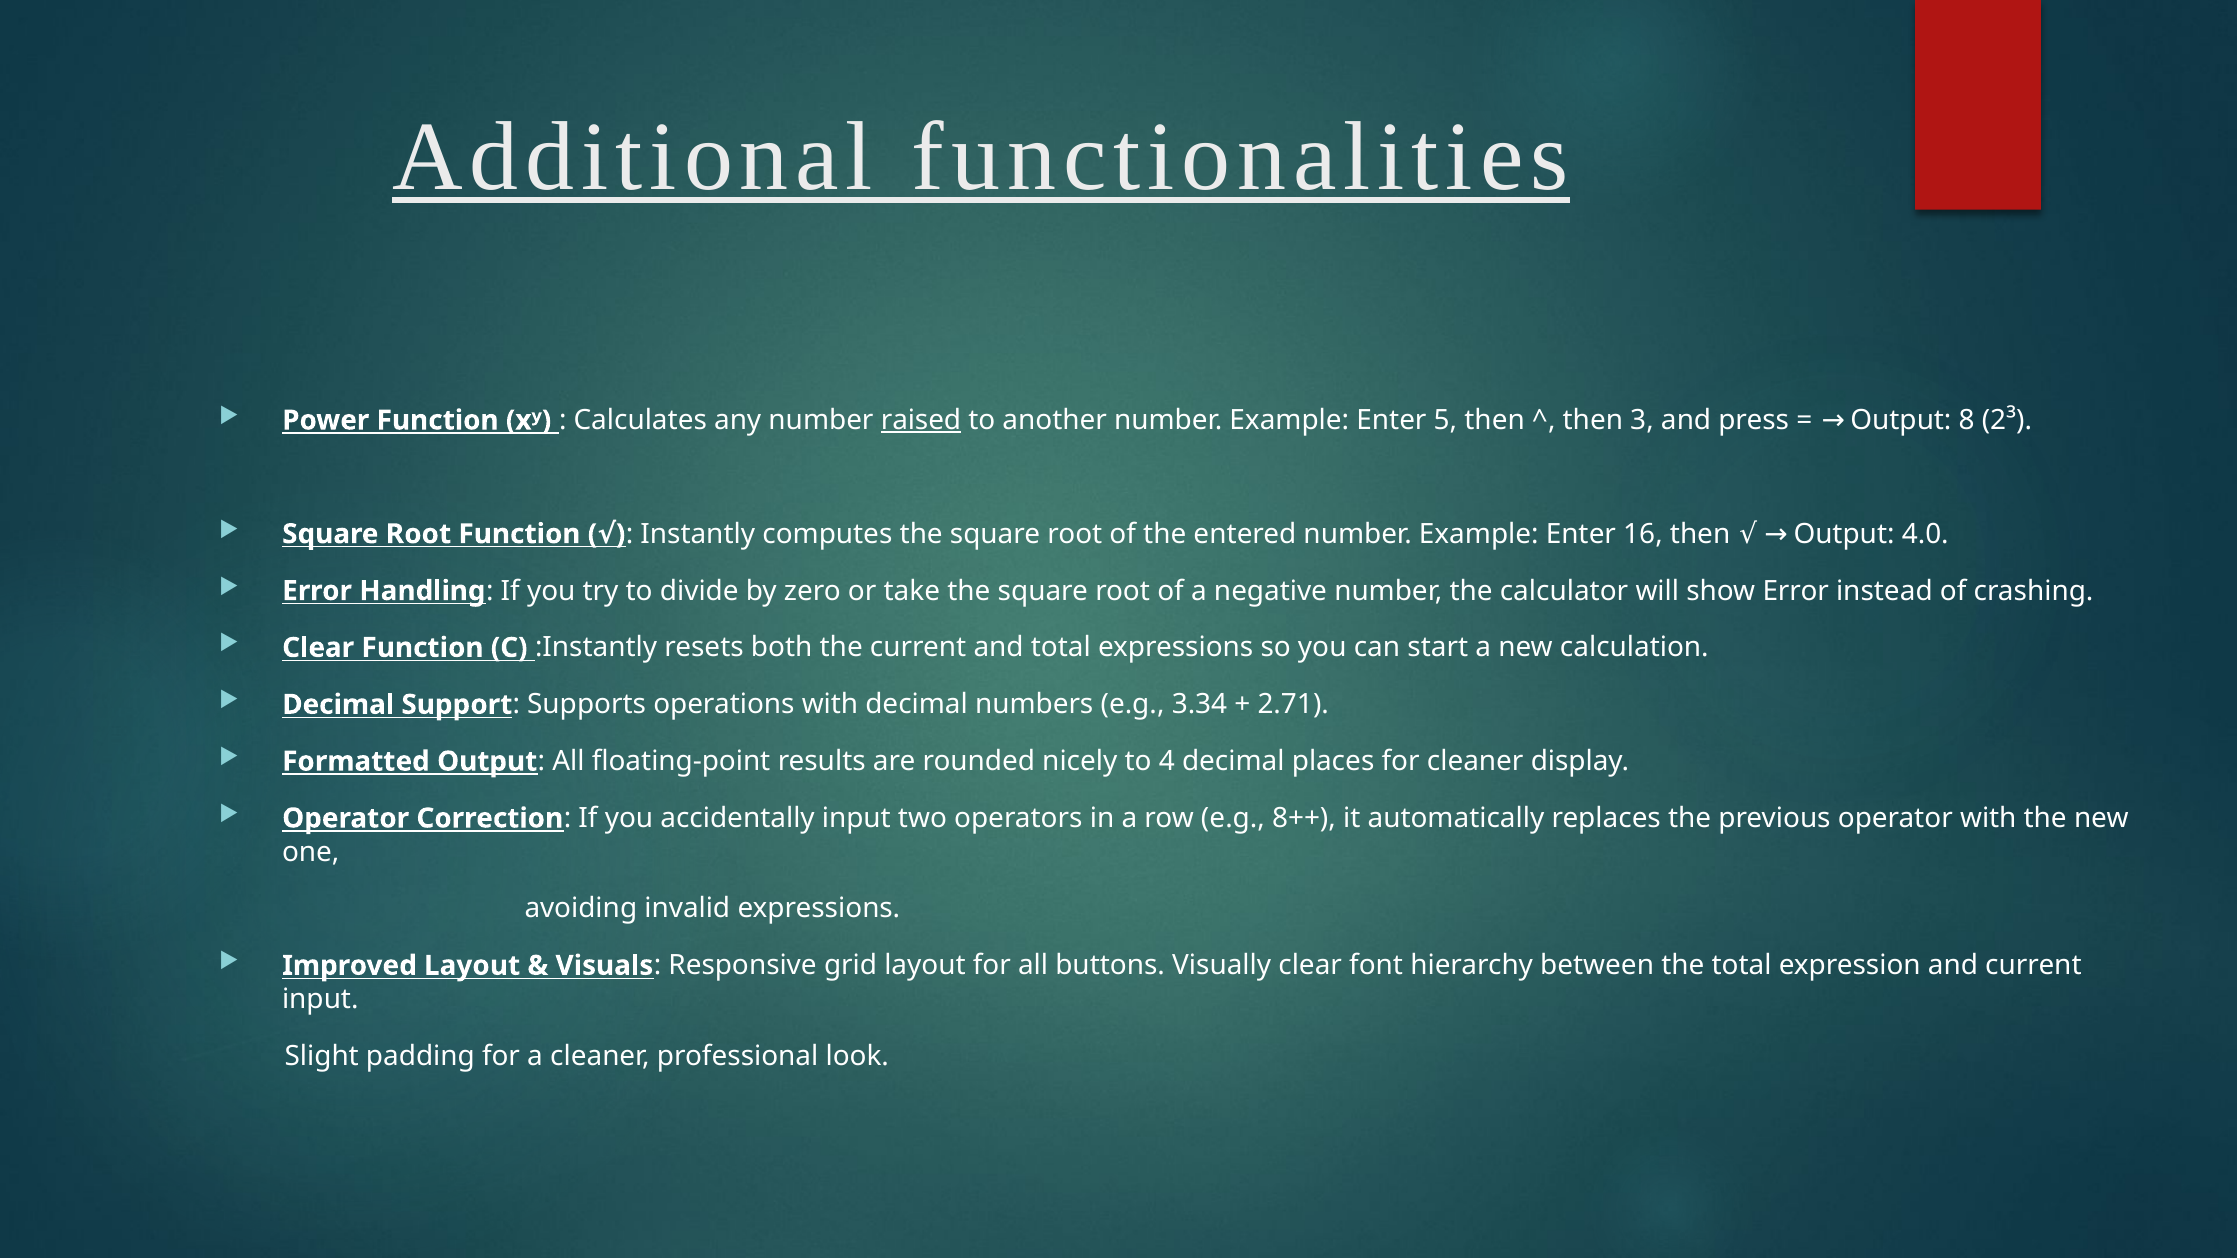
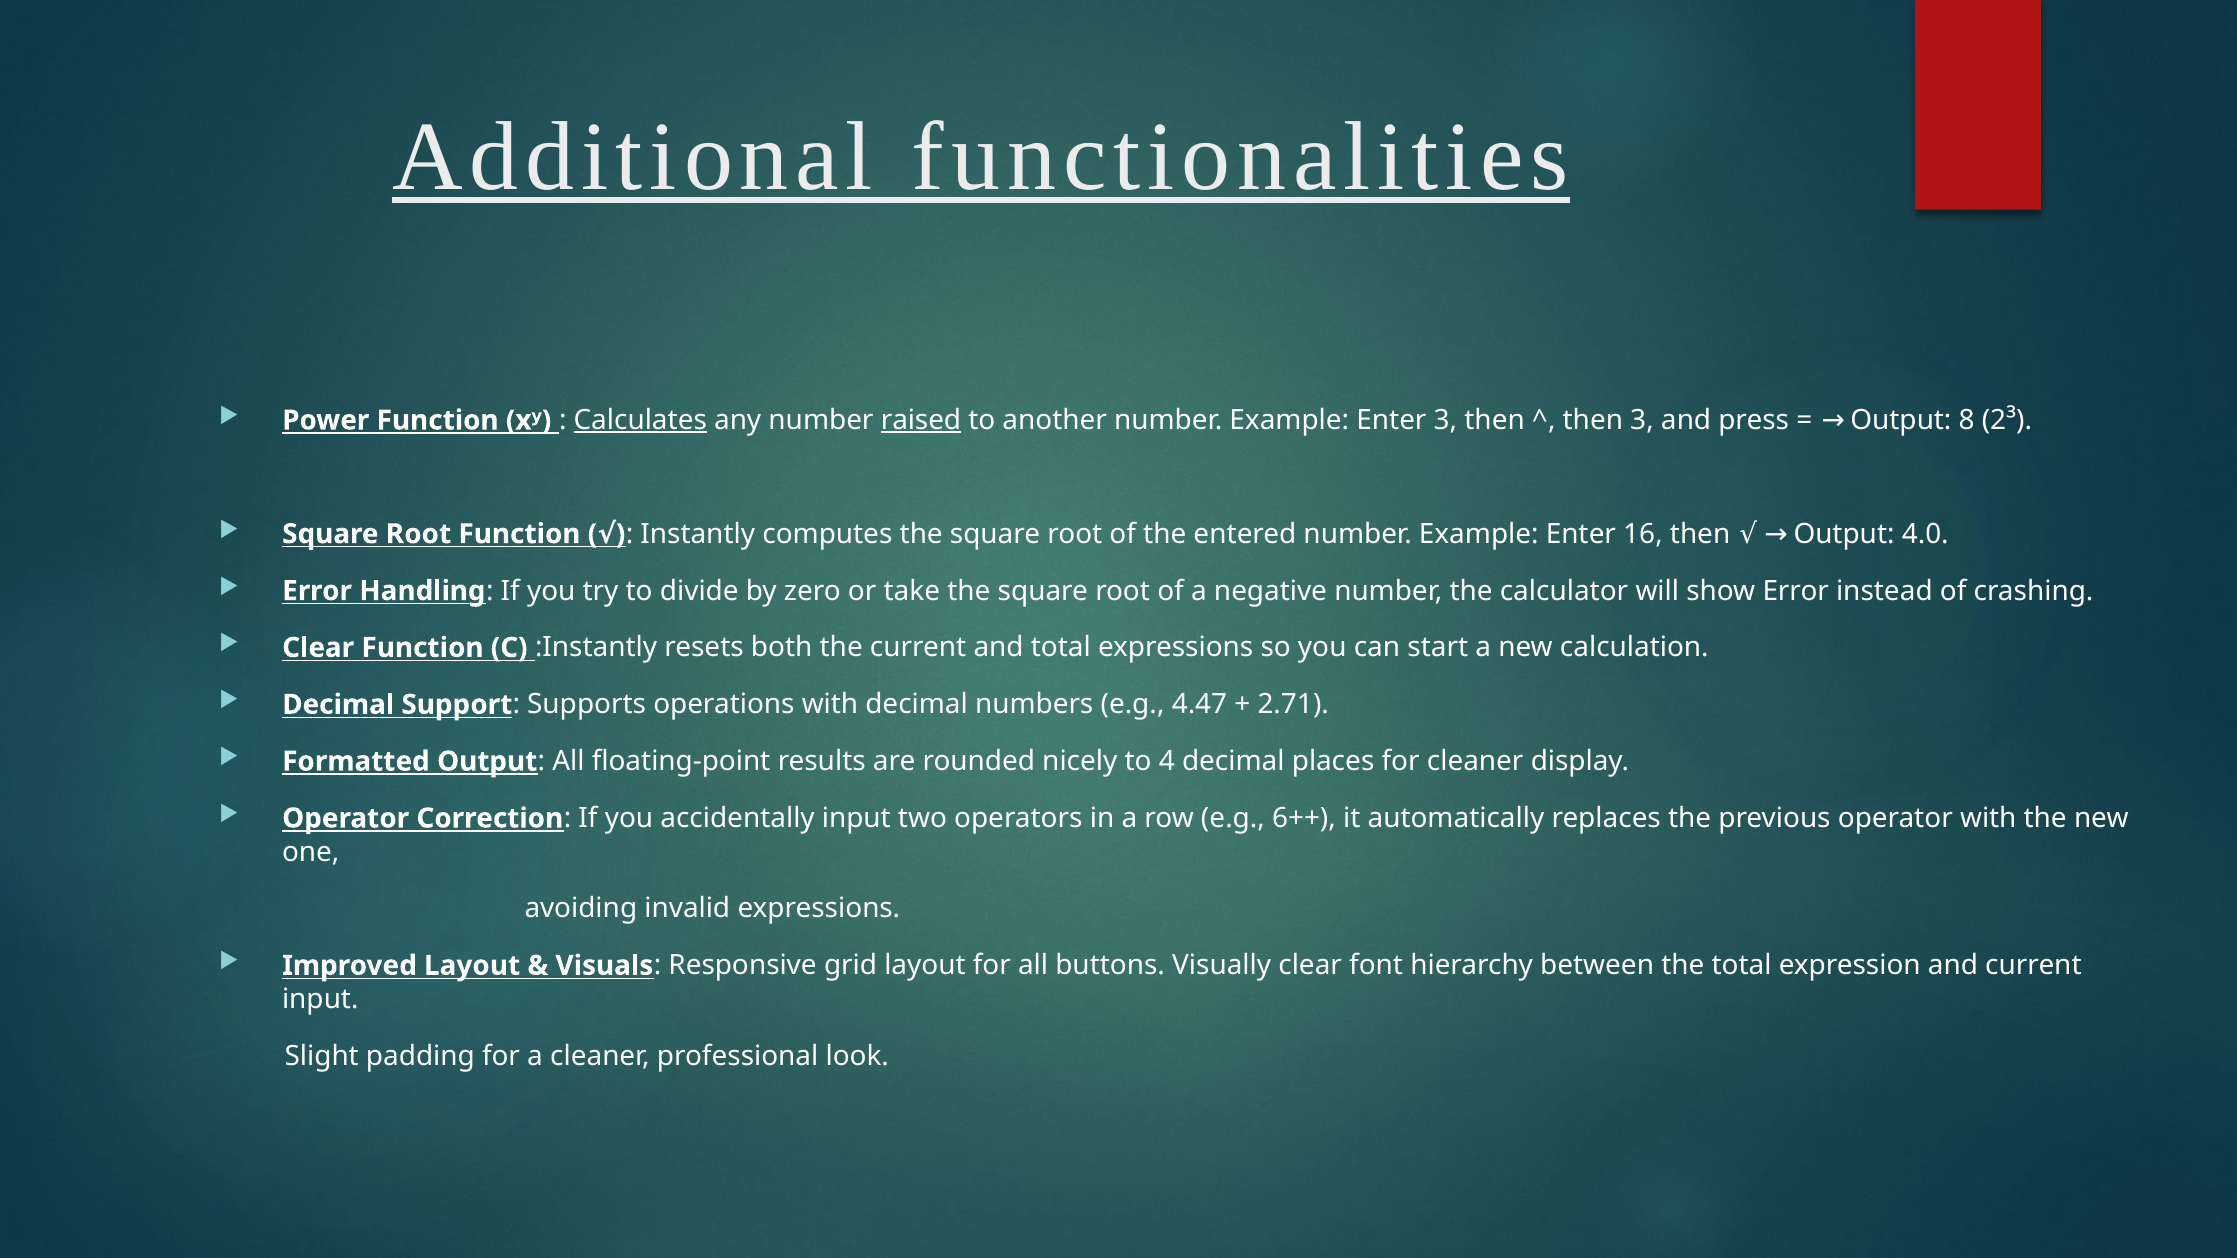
Calculates underline: none -> present
Enter 5: 5 -> 3
3.34: 3.34 -> 4.47
8++: 8++ -> 6++
